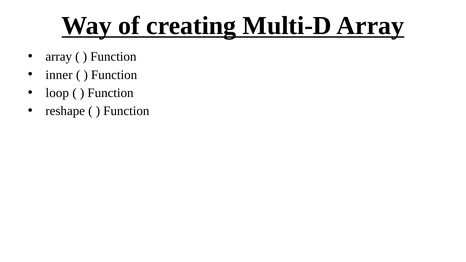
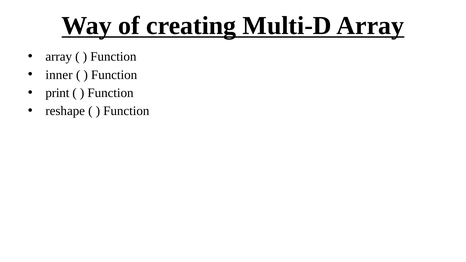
loop: loop -> print
